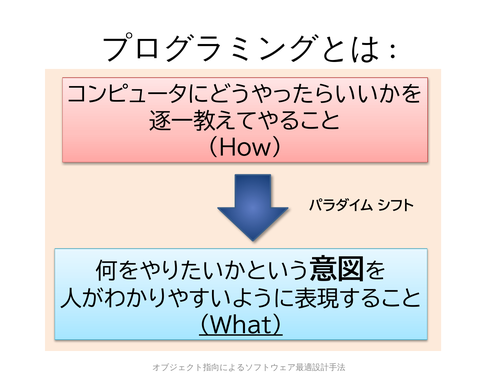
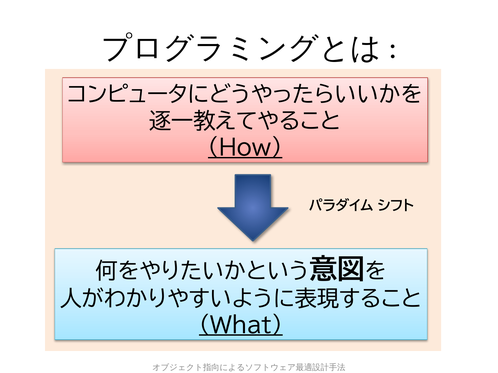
How underline: none -> present
